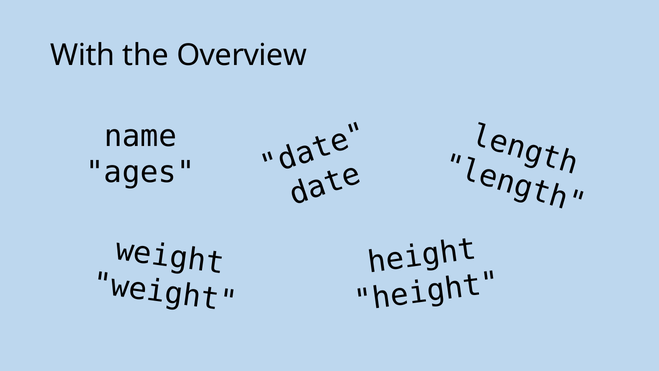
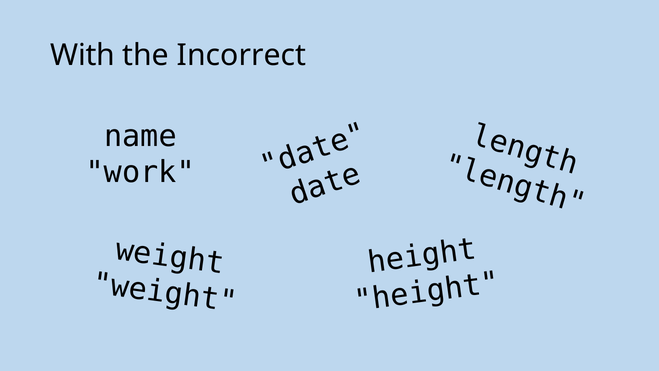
Overview: Overview -> Incorrect
ages: ages -> work
